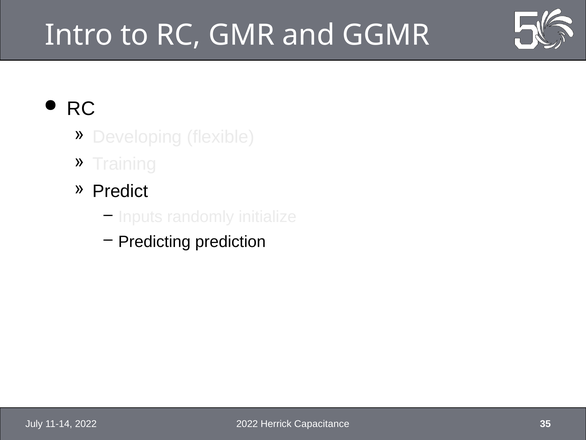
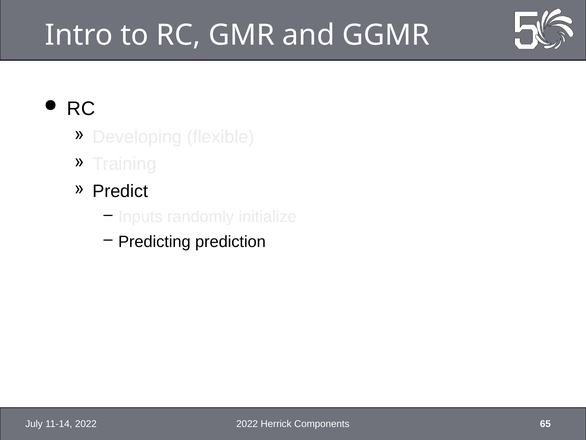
Capacitance: Capacitance -> Components
35: 35 -> 65
